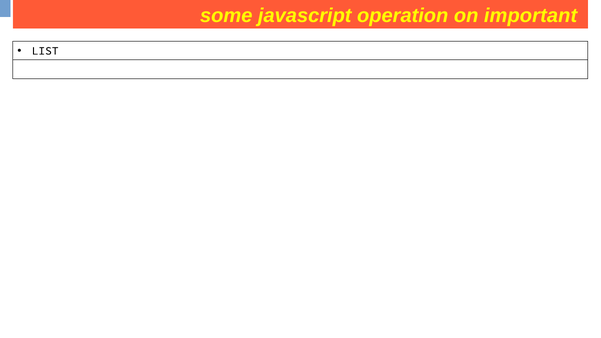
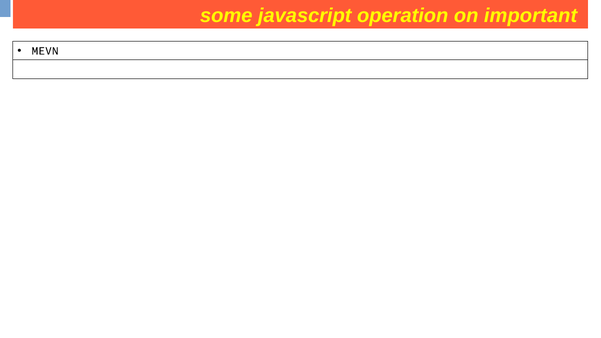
LIST: LIST -> MEVN
